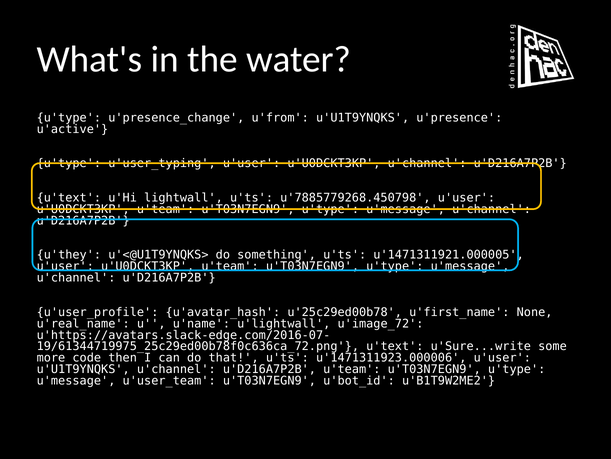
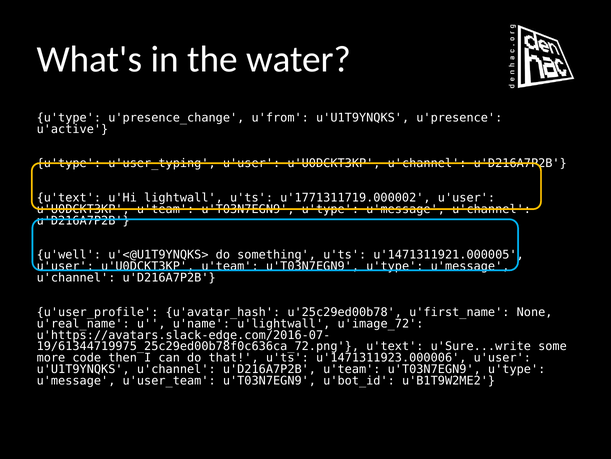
u'7885779268.450798: u'7885779268.450798 -> u'1771311719.000002
u'they: u'they -> u'well
